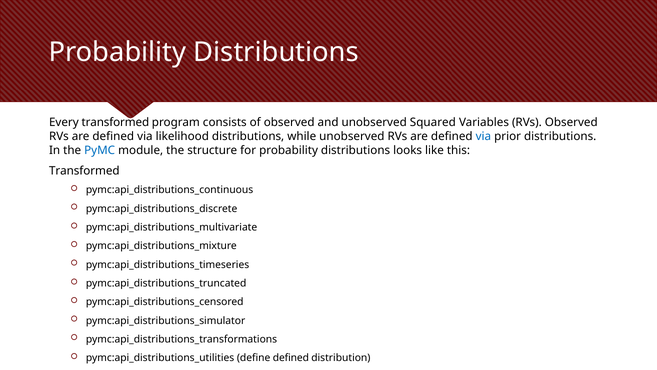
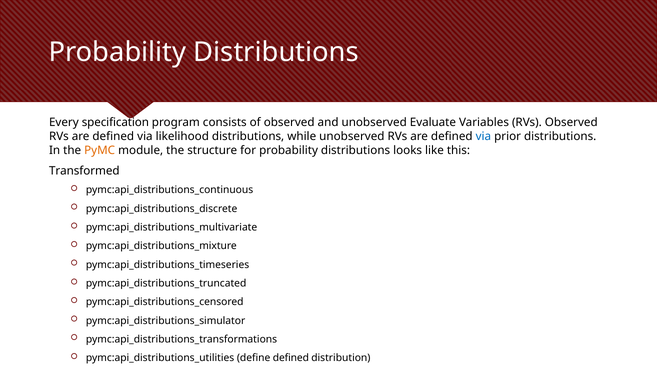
Every transformed: transformed -> specification
Squared: Squared -> Evaluate
PyMC colour: blue -> orange
